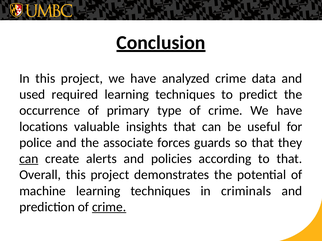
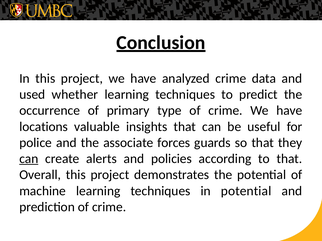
required: required -> whether
in criminals: criminals -> potential
crime at (109, 207) underline: present -> none
